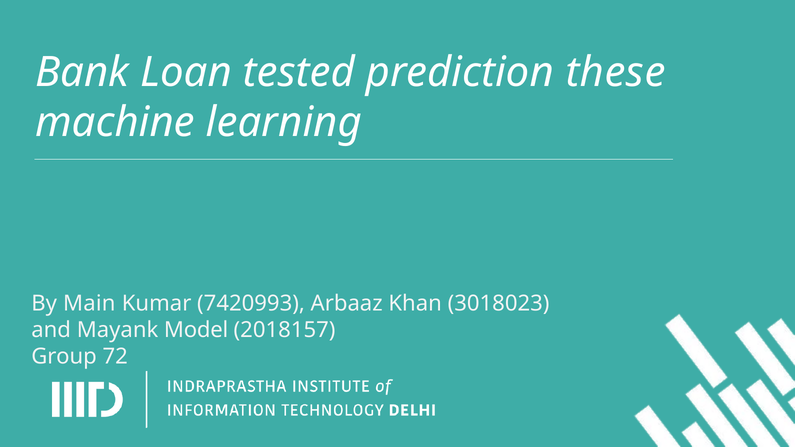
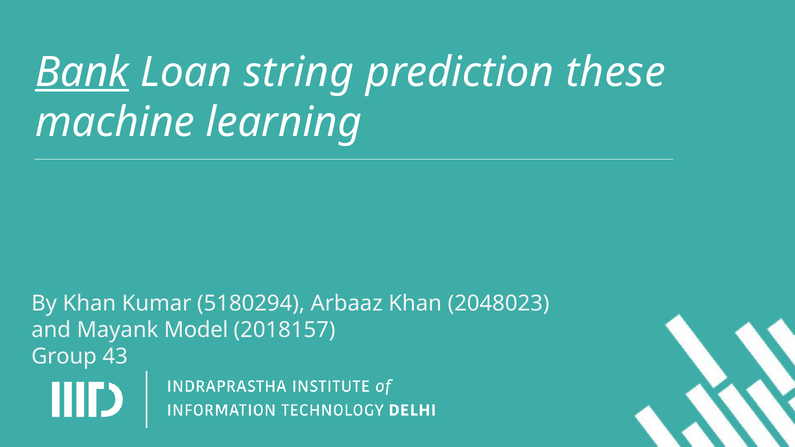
Bank underline: none -> present
tested: tested -> string
By Main: Main -> Khan
7420993: 7420993 -> 5180294
3018023: 3018023 -> 2048023
72: 72 -> 43
